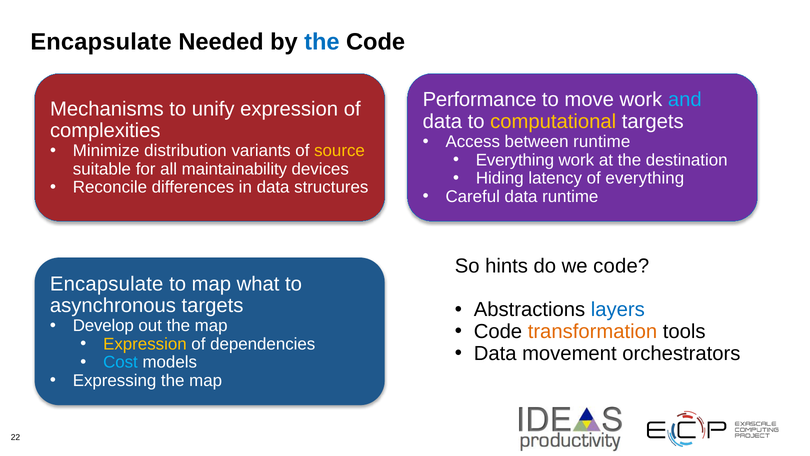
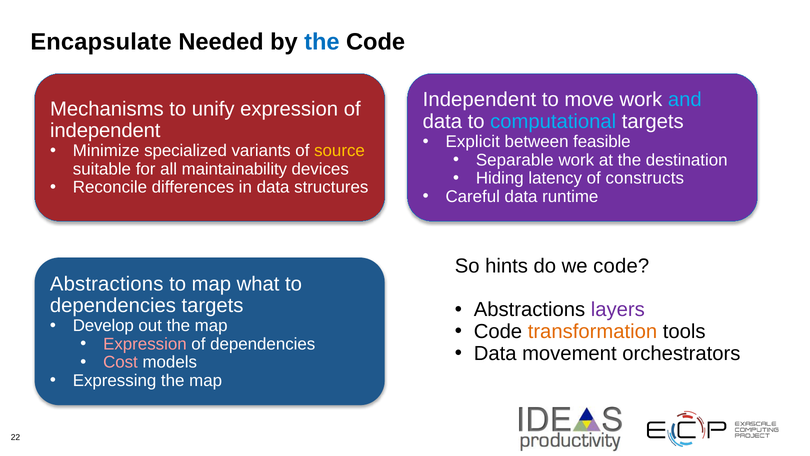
Performance at (480, 100): Performance -> Independent
computational colour: yellow -> light blue
complexities at (105, 131): complexities -> independent
Access: Access -> Explicit
between runtime: runtime -> feasible
distribution: distribution -> specialized
Everything at (515, 160): Everything -> Separable
of everything: everything -> constructs
Encapsulate at (107, 284): Encapsulate -> Abstractions
asynchronous at (113, 306): asynchronous -> dependencies
layers colour: blue -> purple
Expression at (145, 344) colour: yellow -> pink
Cost colour: light blue -> pink
